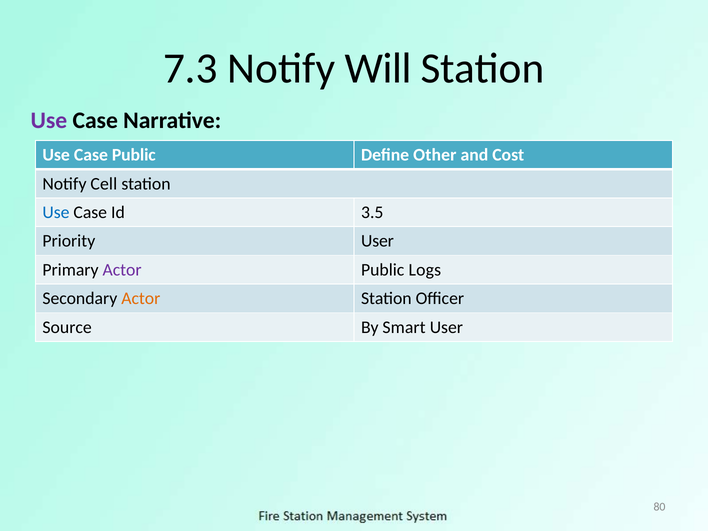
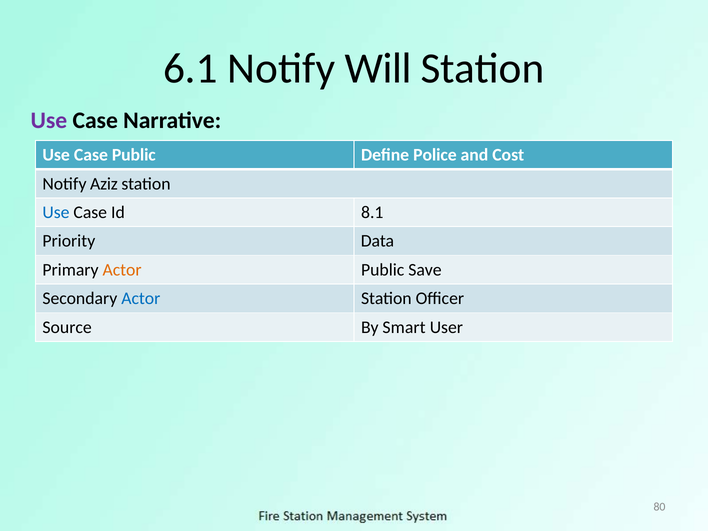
7.3: 7.3 -> 6.1
Other: Other -> Police
Cell: Cell -> Aziz
3.5: 3.5 -> 8.1
Priority User: User -> Data
Actor at (122, 270) colour: purple -> orange
Logs: Logs -> Save
Actor at (141, 299) colour: orange -> blue
